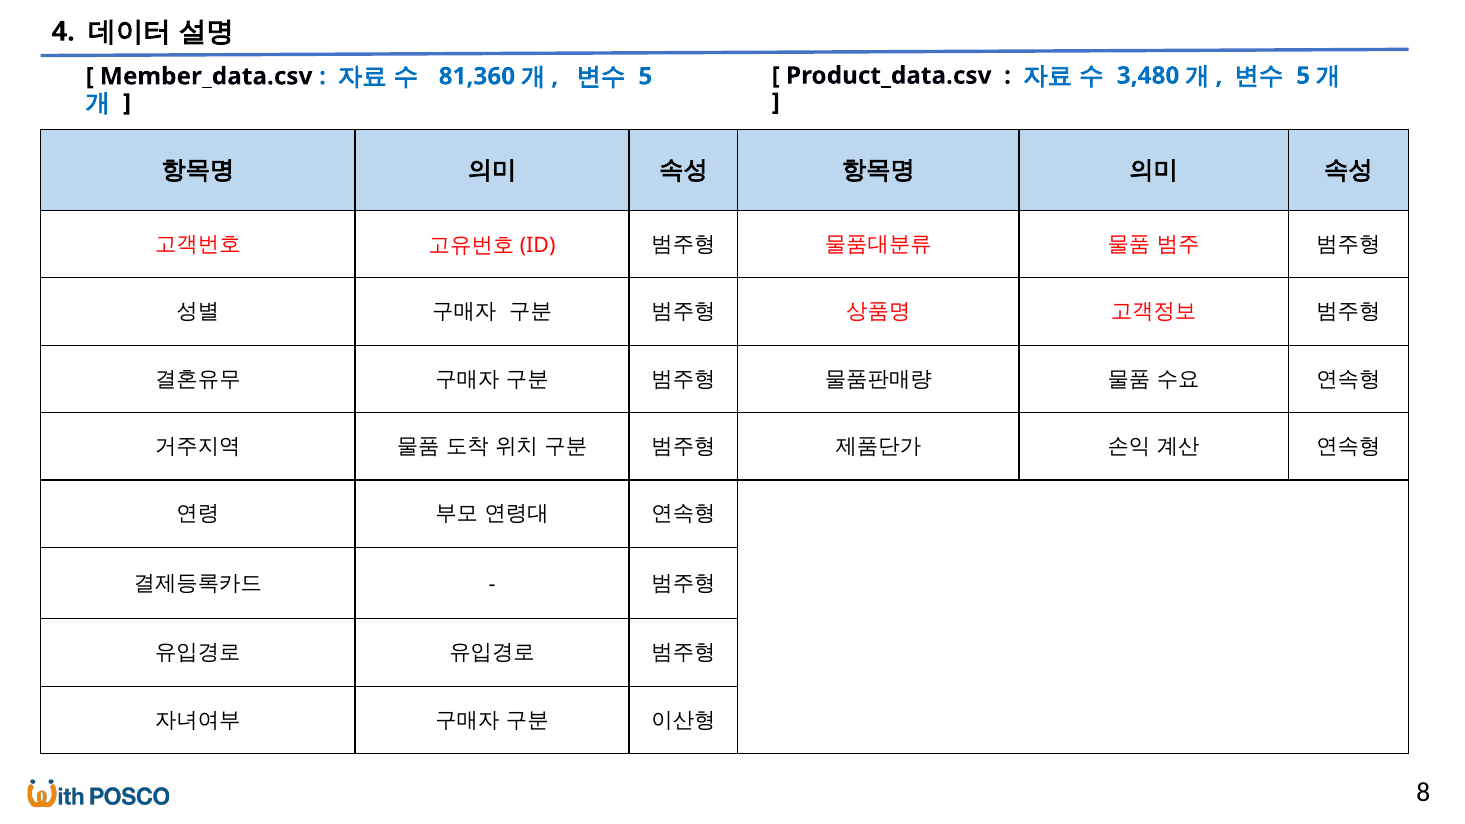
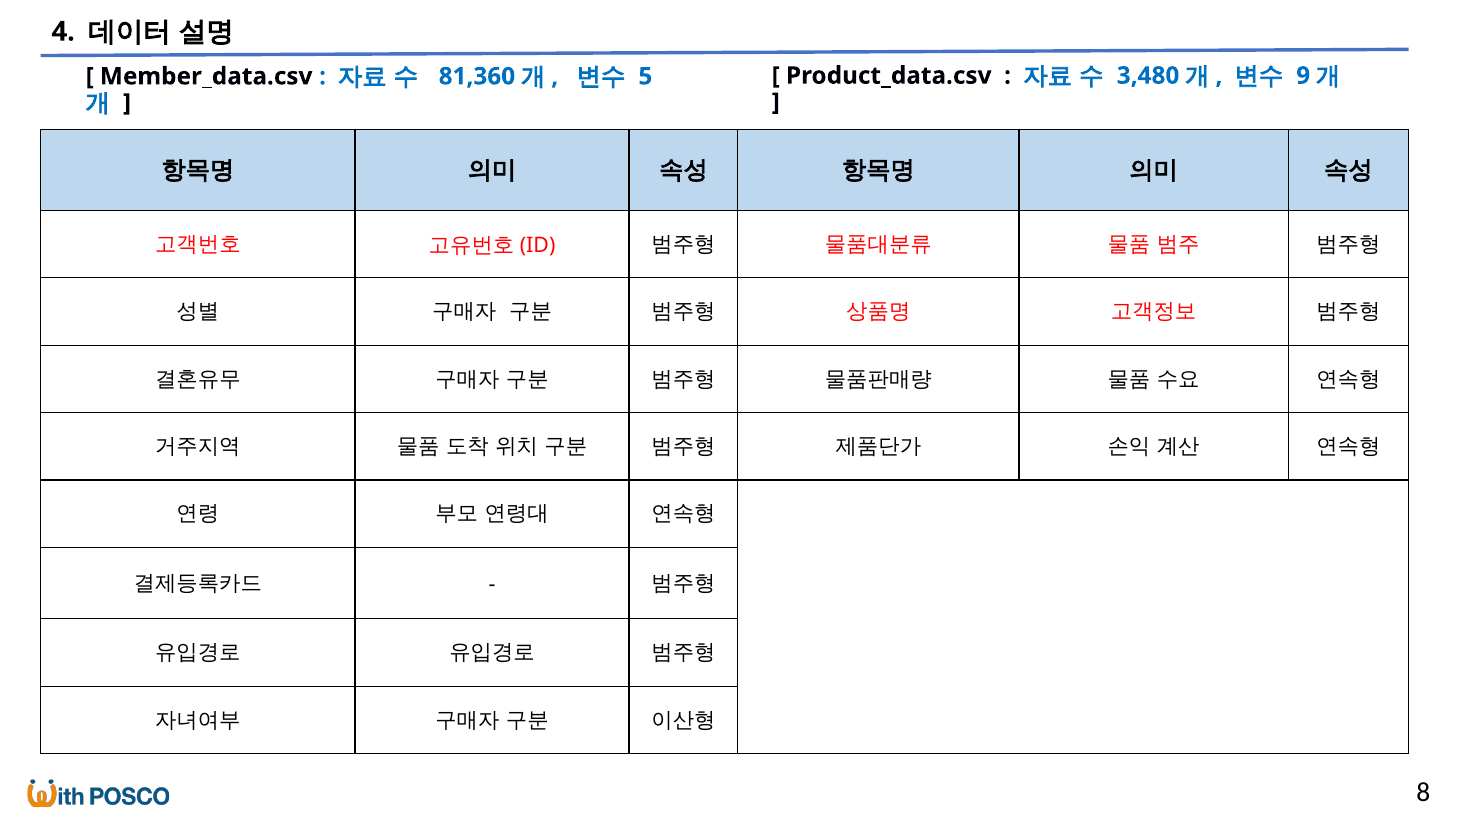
5 at (1303, 76): 5 -> 9
